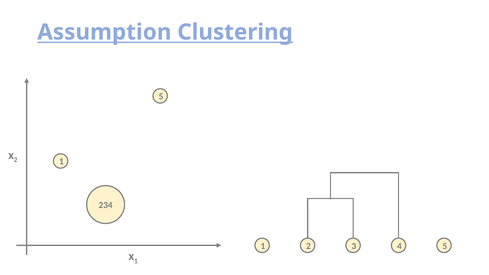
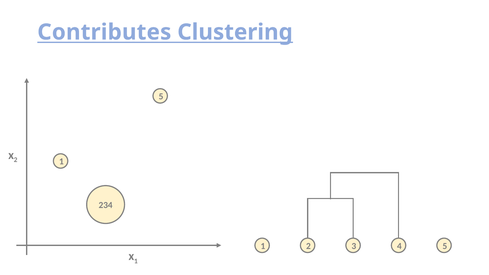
Assumption: Assumption -> Contributes
